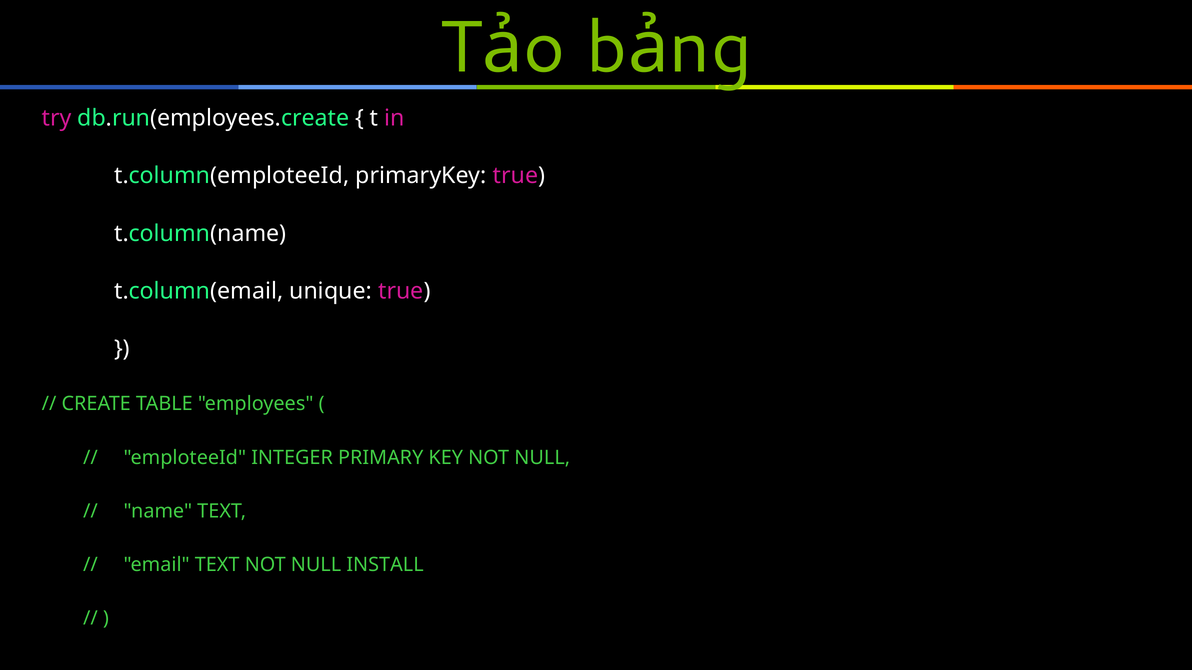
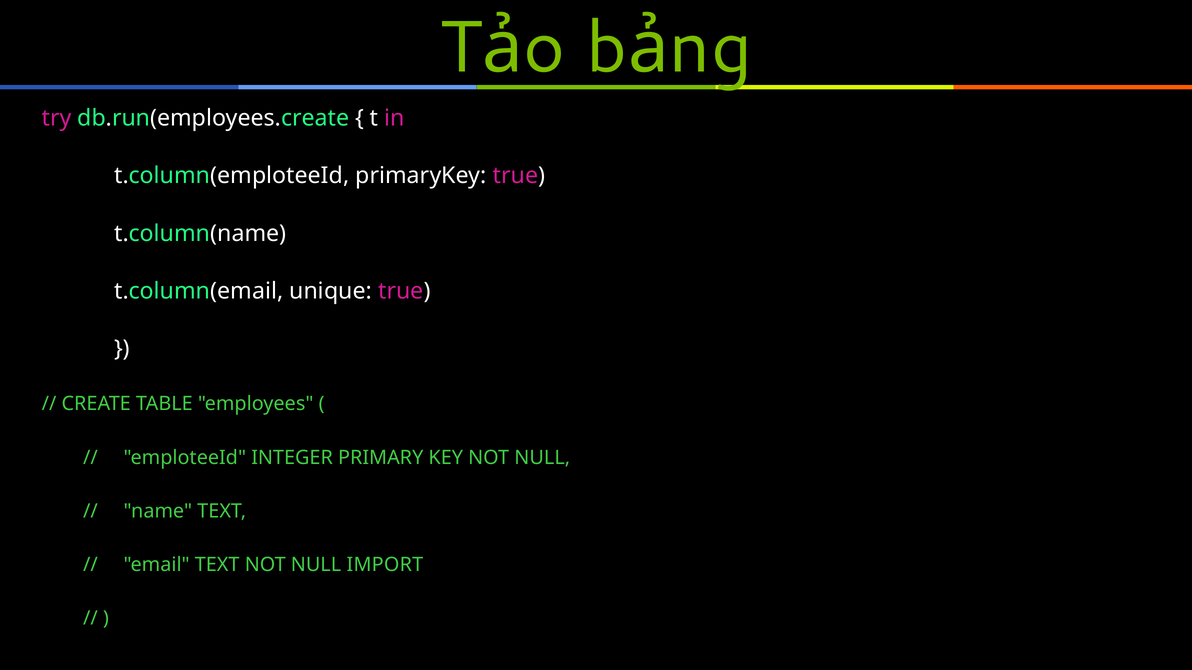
INSTALL: INSTALL -> IMPORT
